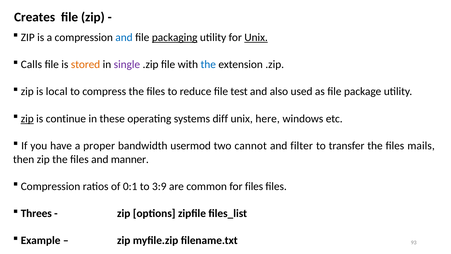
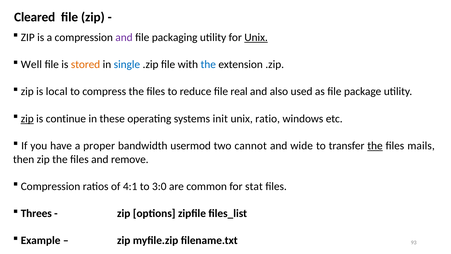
Creates: Creates -> Cleared
and at (124, 37) colour: blue -> purple
packaging underline: present -> none
Calls: Calls -> Well
single colour: purple -> blue
test: test -> real
diff: diff -> init
here: here -> ratio
filter: filter -> wide
the at (375, 146) underline: none -> present
manner: manner -> remove
0:1: 0:1 -> 4:1
3:9: 3:9 -> 3:0
for files: files -> stat
